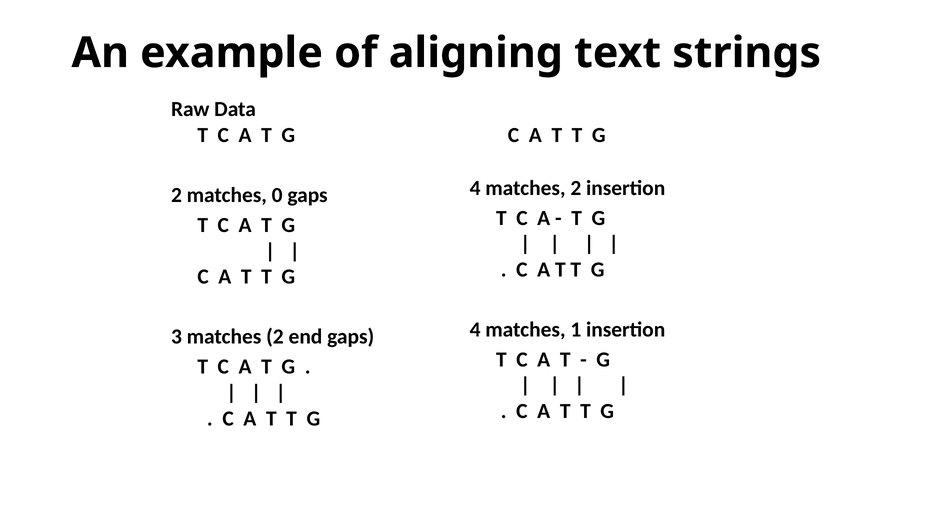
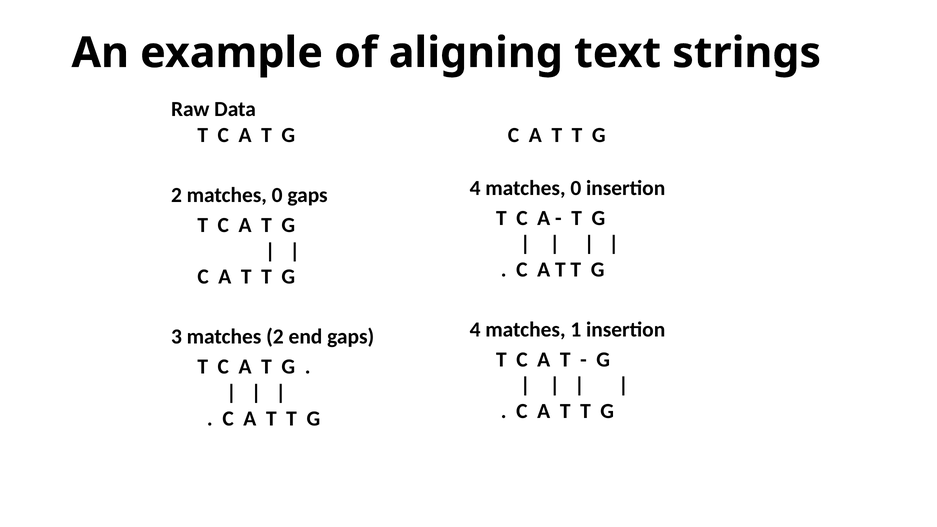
4 matches 2: 2 -> 0
